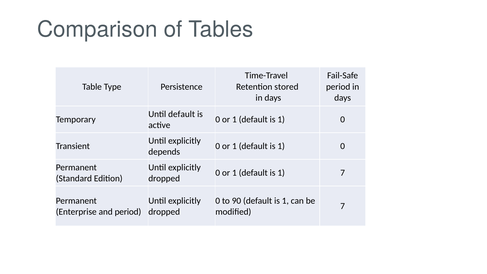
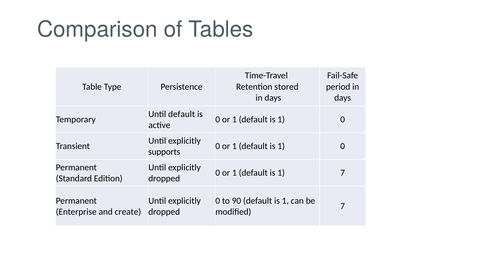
depends: depends -> supports
and period: period -> create
